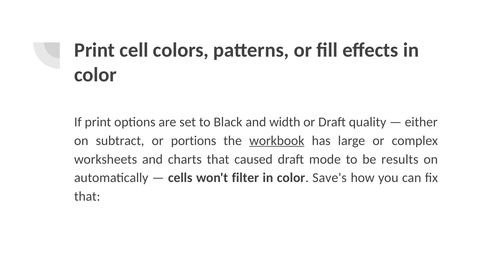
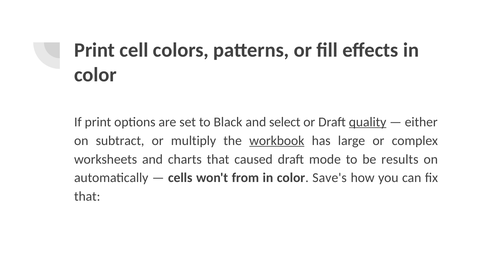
width: width -> select
quality underline: none -> present
portions: portions -> multiply
filter: filter -> from
